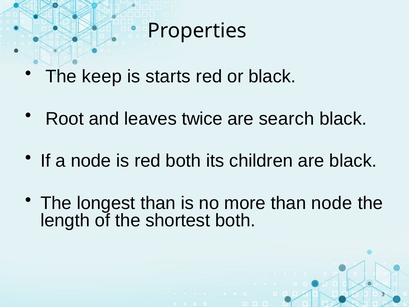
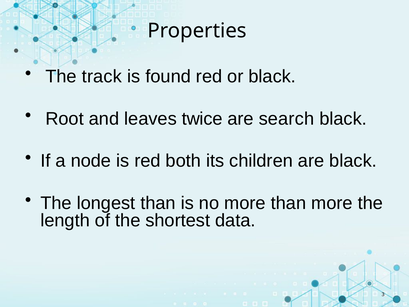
keep: keep -> track
starts: starts -> found
than node: node -> more
shortest both: both -> data
